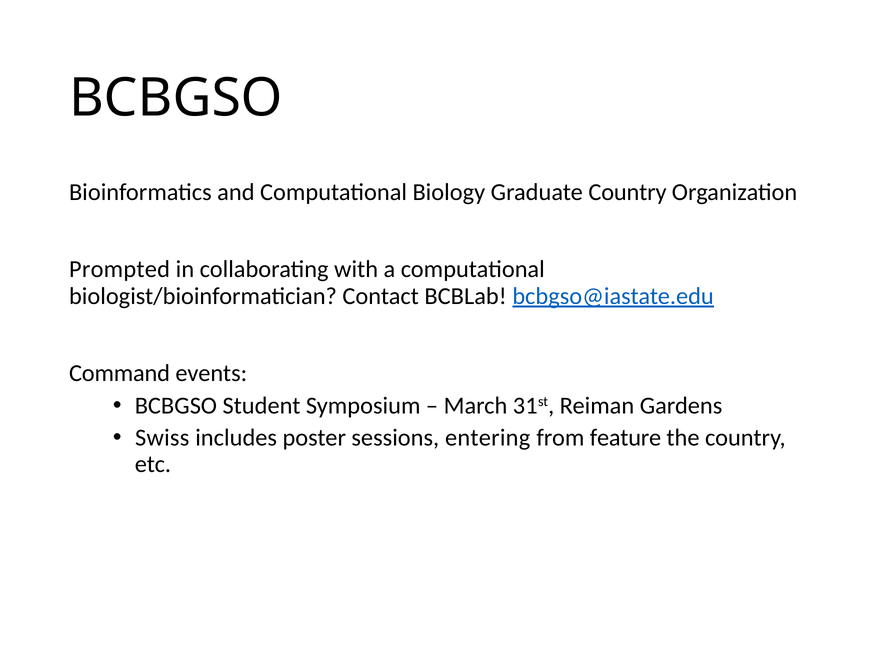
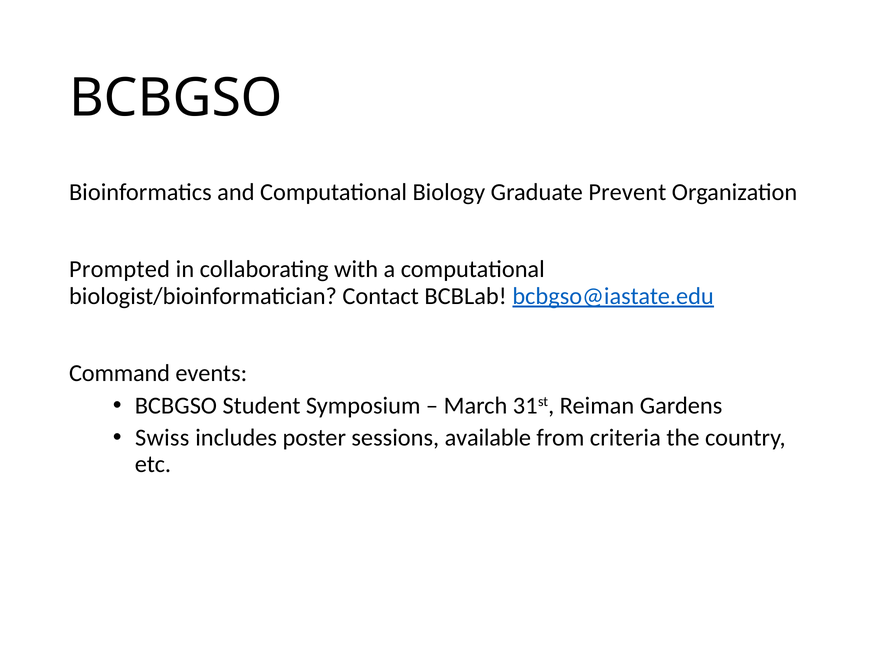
Graduate Country: Country -> Prevent
entering: entering -> available
feature: feature -> criteria
